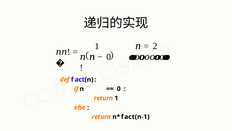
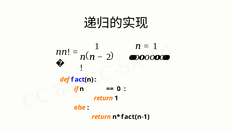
2 at (155, 46): 2 -> 1
0 at (109, 57): 0 -> 2
